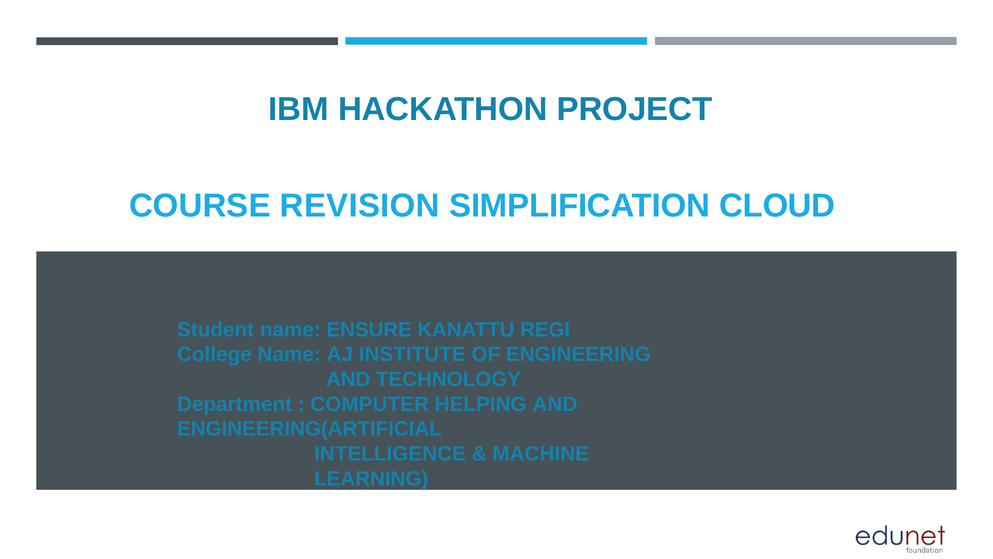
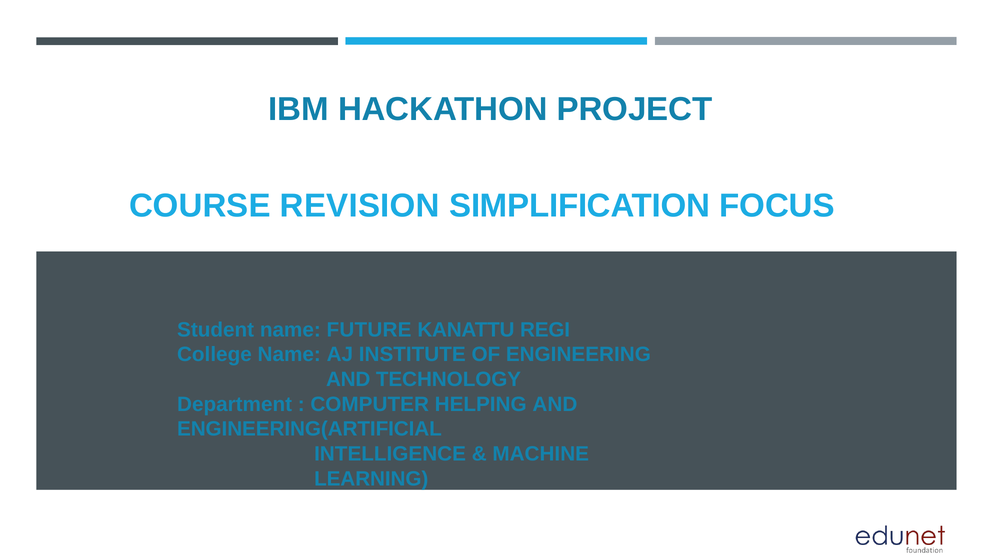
CLOUD: CLOUD -> FOCUS
ENSURE: ENSURE -> FUTURE
